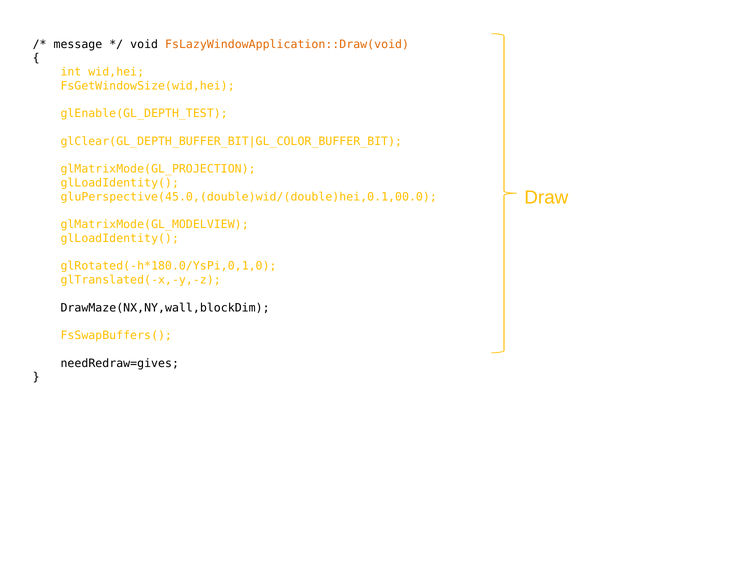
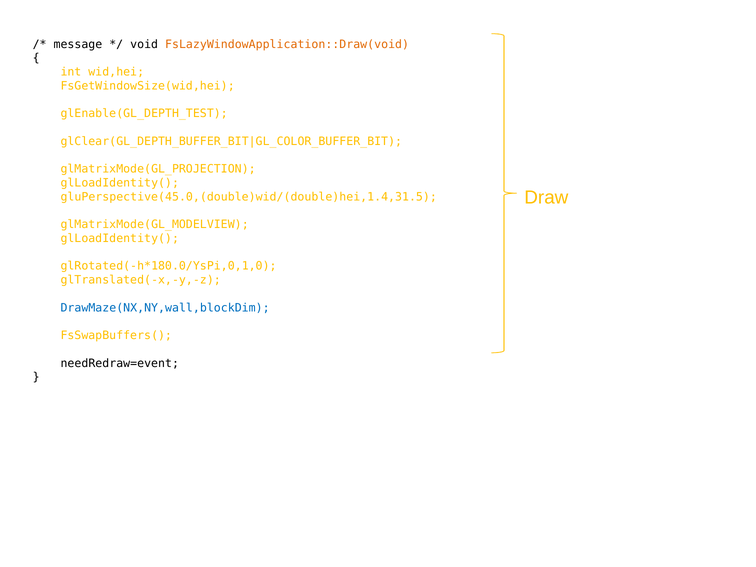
gluPerspective(45.0,(double)wid/(double)hei,0.1,00.0: gluPerspective(45.0,(double)wid/(double)hei,0.1,00.0 -> gluPerspective(45.0,(double)wid/(double)hei,1.4,31.5
DrawMaze(NX,NY,wall,blockDim colour: black -> blue
needRedraw=gives: needRedraw=gives -> needRedraw=event
